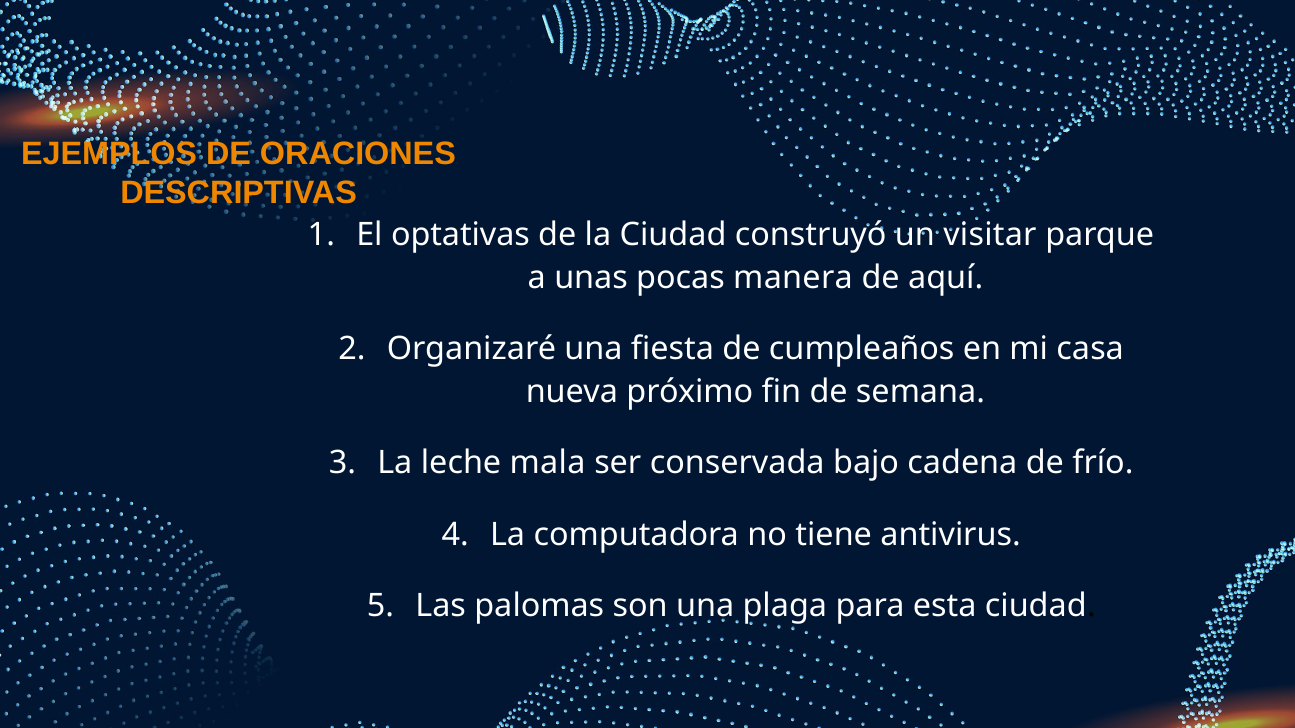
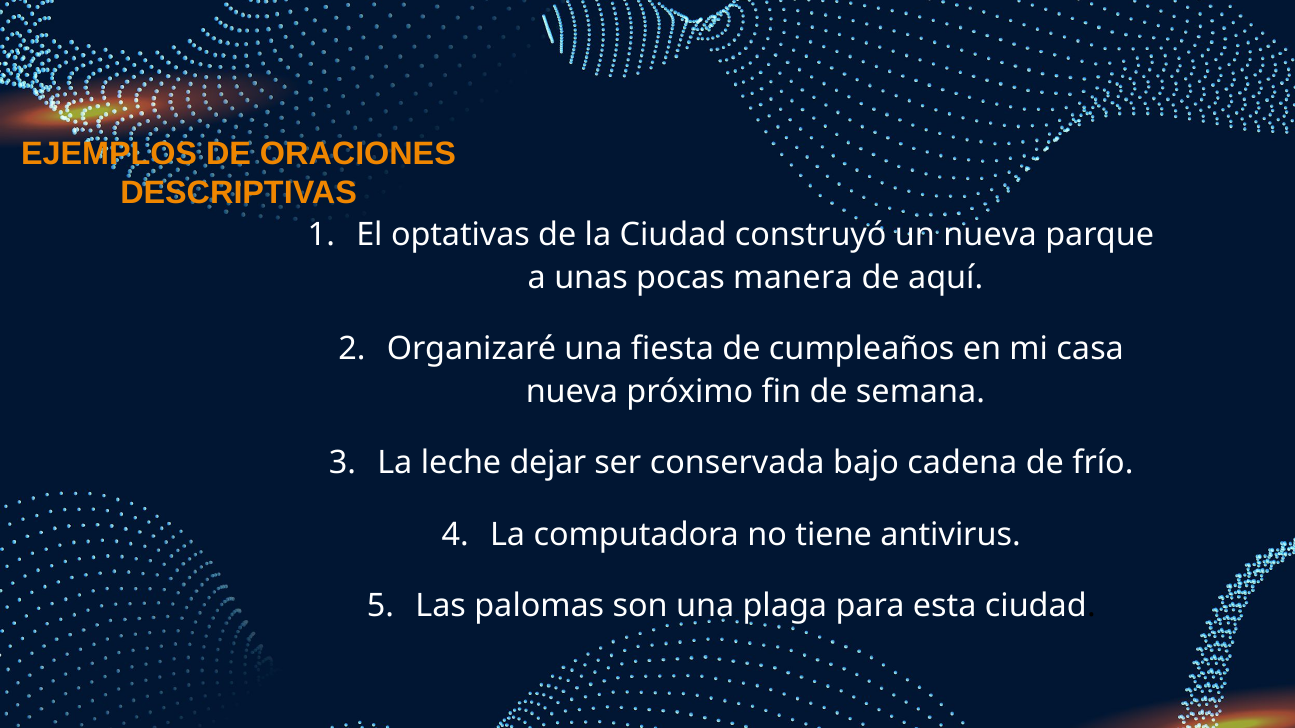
un visitar: visitar -> nueva
mala: mala -> dejar
